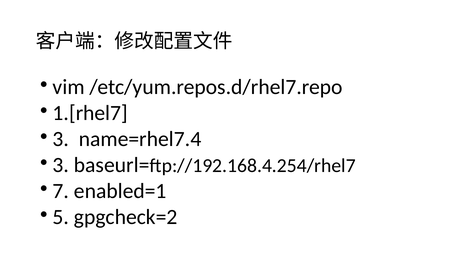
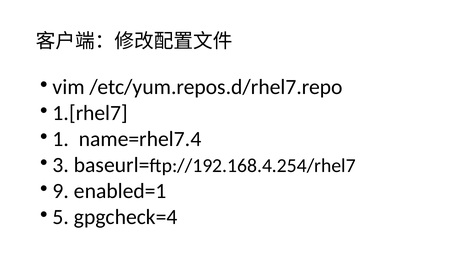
3 at (61, 139): 3 -> 1
7: 7 -> 9
gpgcheck=2: gpgcheck=2 -> gpgcheck=4
